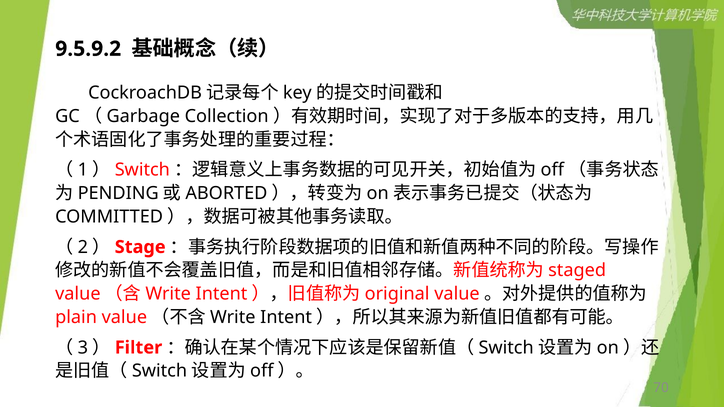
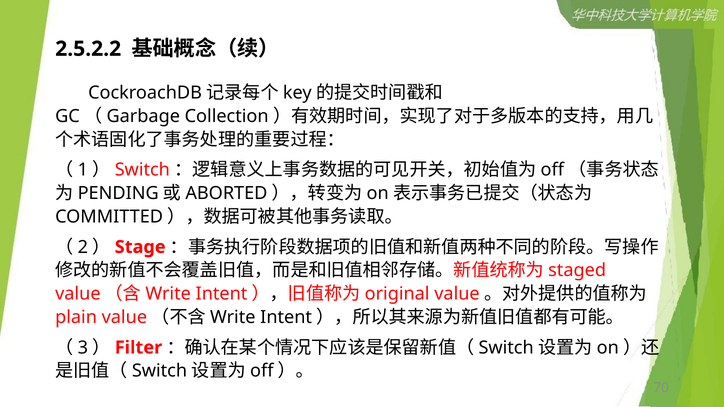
9.5.9.2: 9.5.9.2 -> 2.5.2.2
